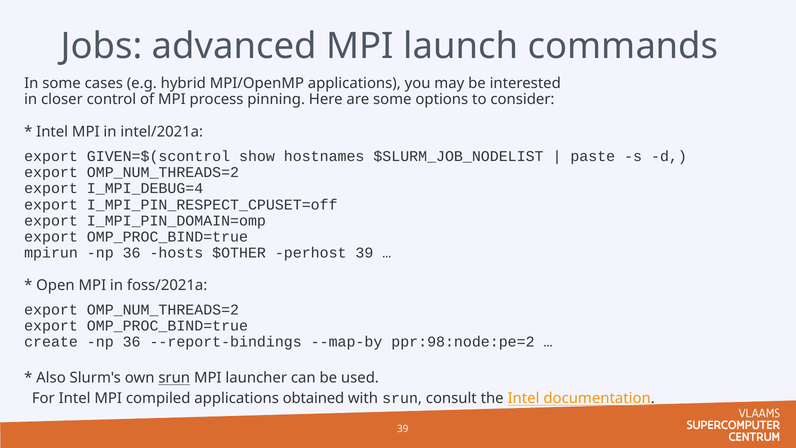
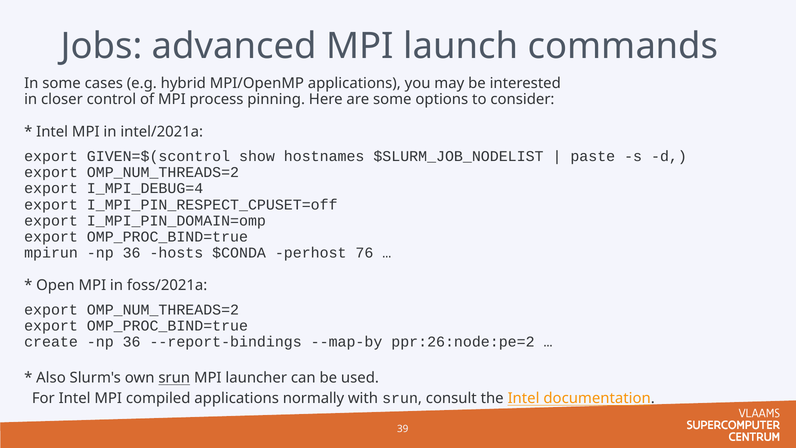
$OTHER: $OTHER -> $CONDA
perhost 39: 39 -> 76
ppr:98:node:pe=2: ppr:98:node:pe=2 -> ppr:26:node:pe=2
obtained: obtained -> normally
